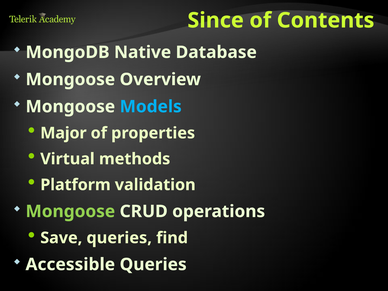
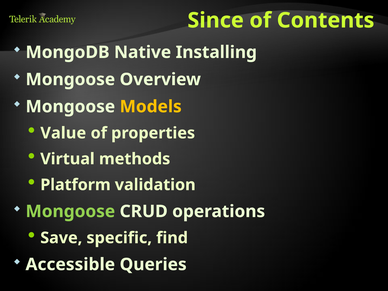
Database: Database -> Installing
Models colour: light blue -> yellow
Major: Major -> Value
Save queries: queries -> specific
